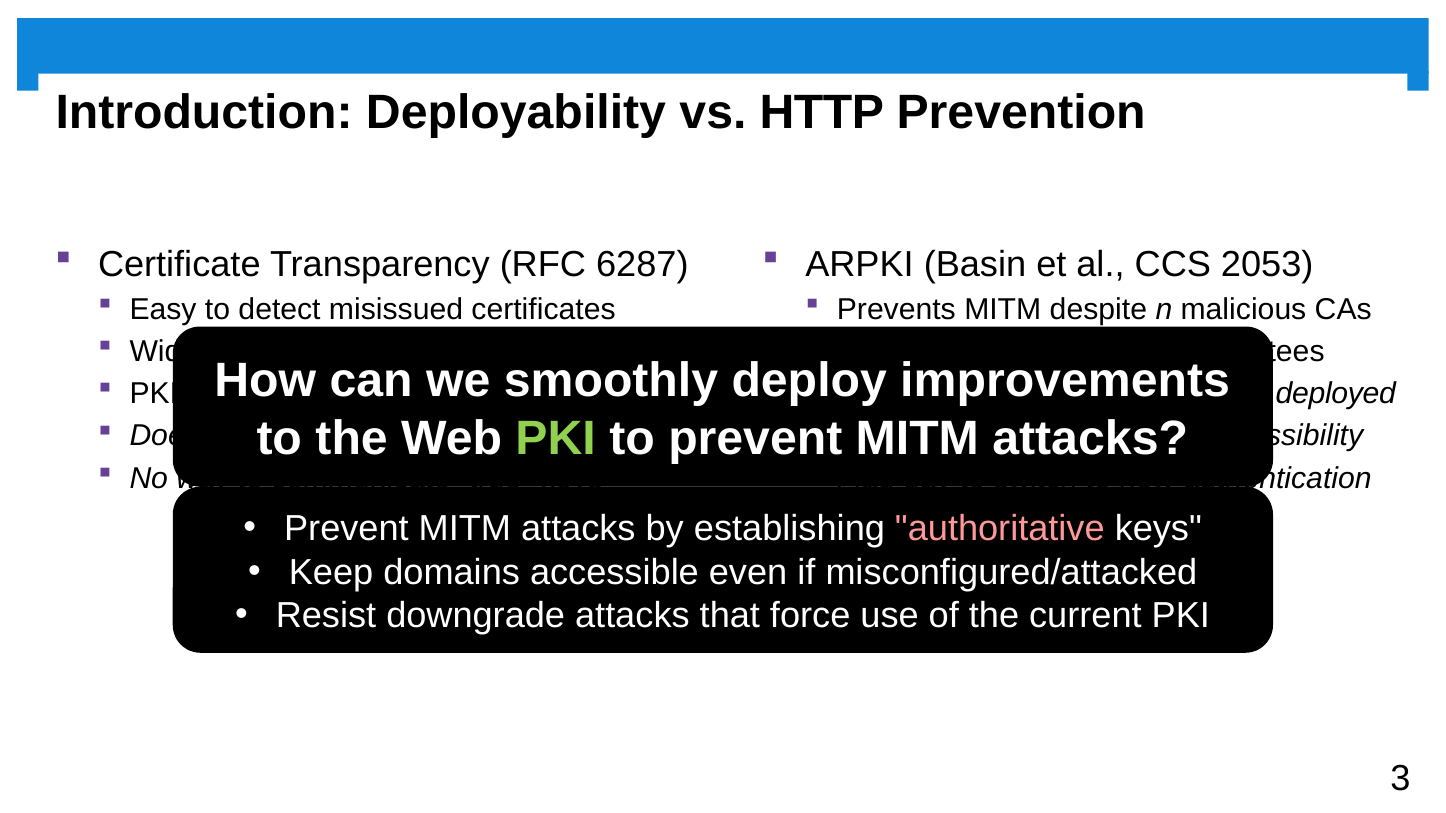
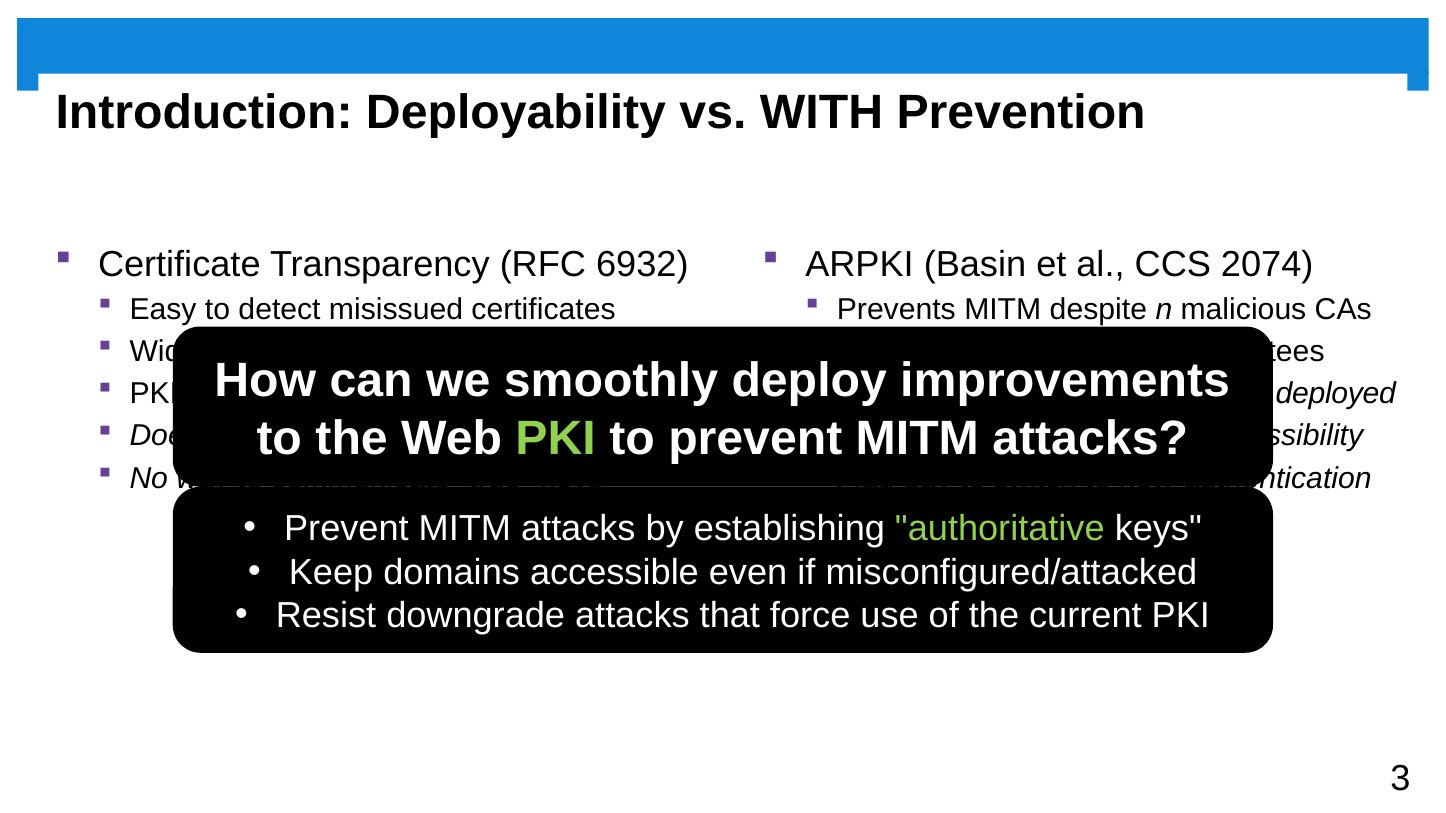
HTTP: HTTP -> WITH
6287: 6287 -> 6932
2053: 2053 -> 2074
authoritative colour: pink -> light green
